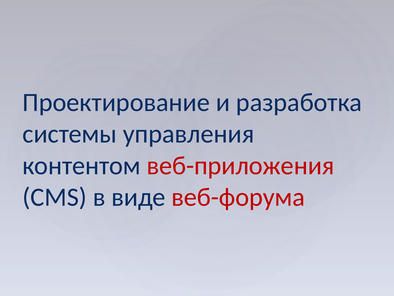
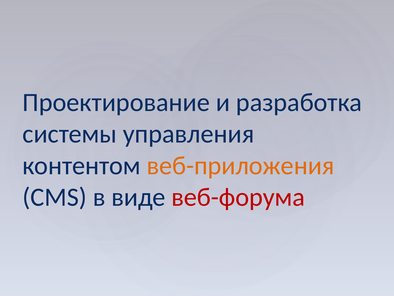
веб-приложения colour: red -> orange
